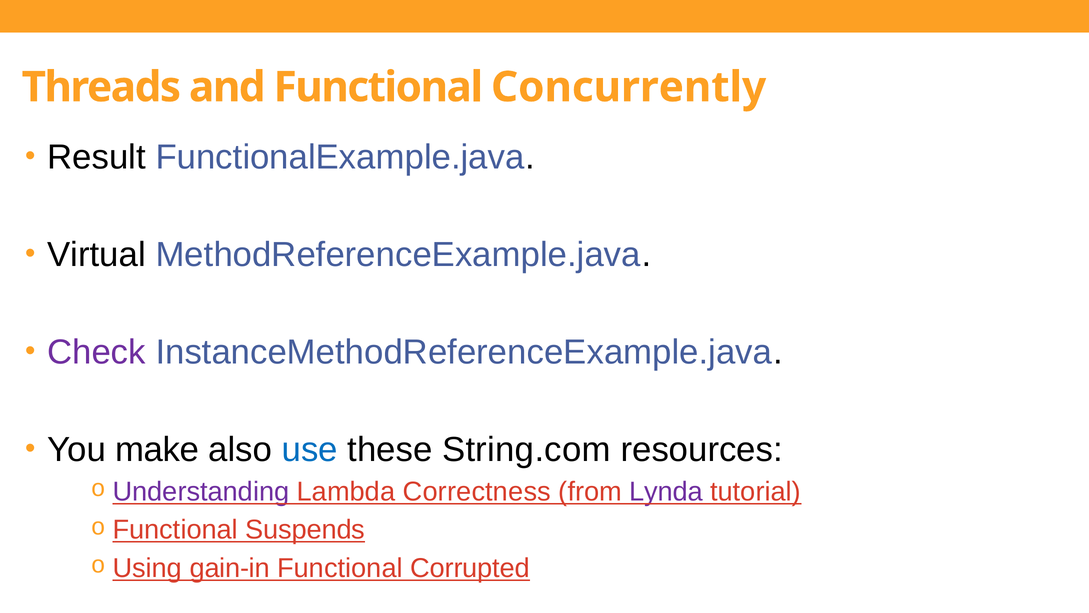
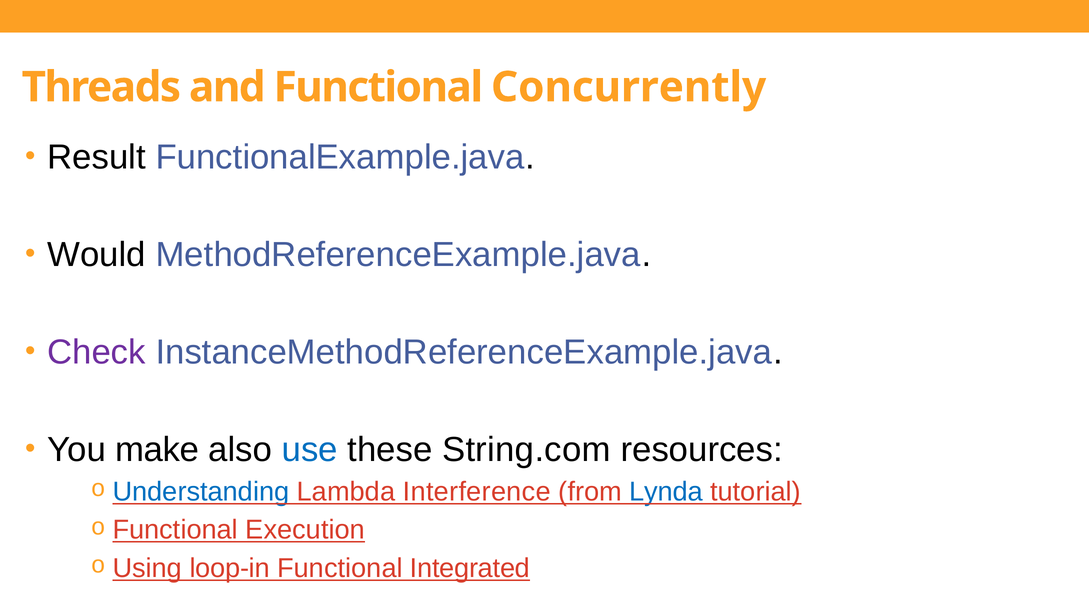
Virtual: Virtual -> Would
Understanding colour: purple -> blue
Correctness: Correctness -> Interference
Lynda colour: purple -> blue
Suspends: Suspends -> Execution
gain-in: gain-in -> loop-in
Corrupted: Corrupted -> Integrated
